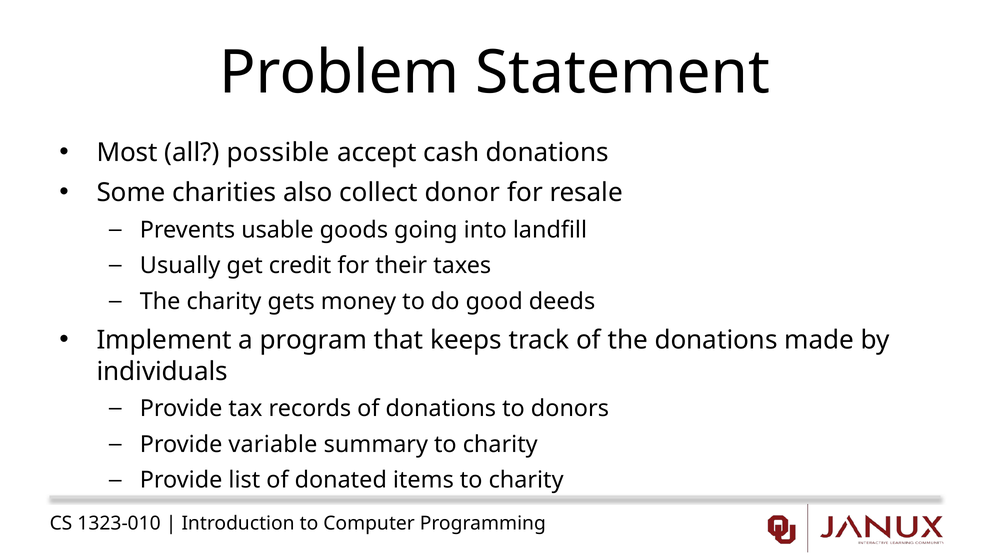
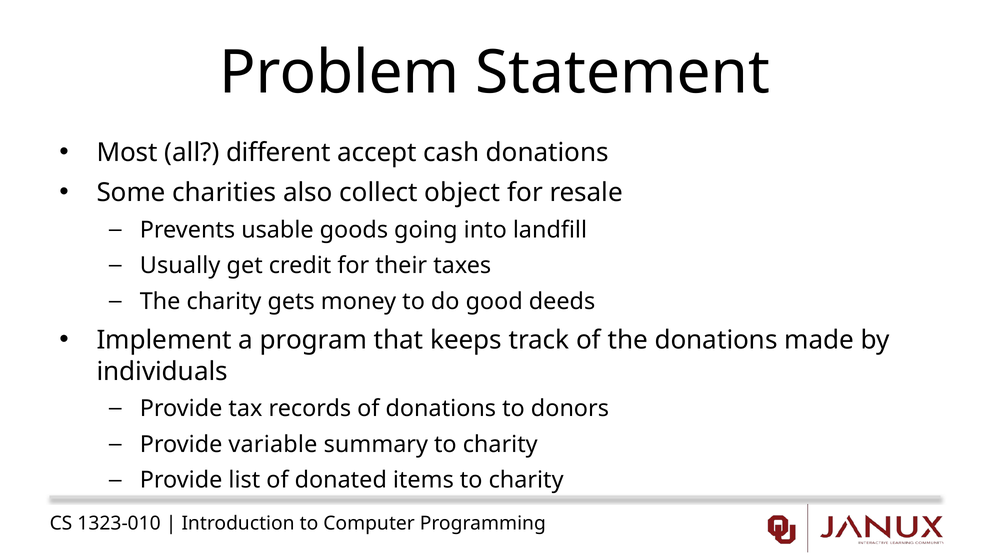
possible: possible -> different
donor: donor -> object
